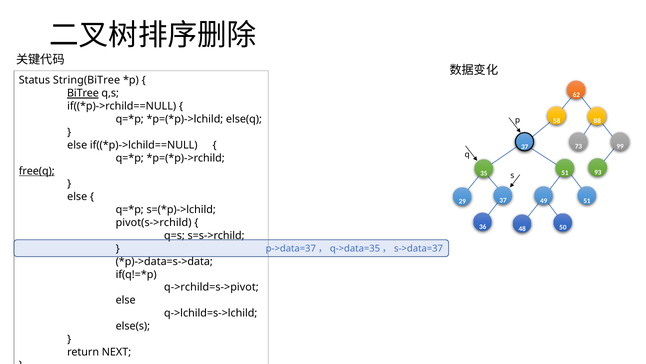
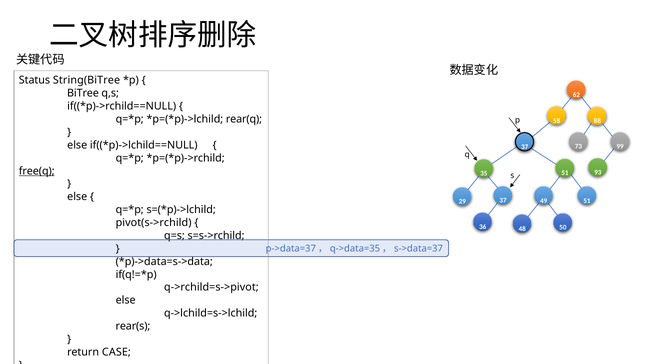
BiTree underline: present -> none
else(q: else(q -> rear(q
else(s: else(s -> rear(s
NEXT: NEXT -> CASE
